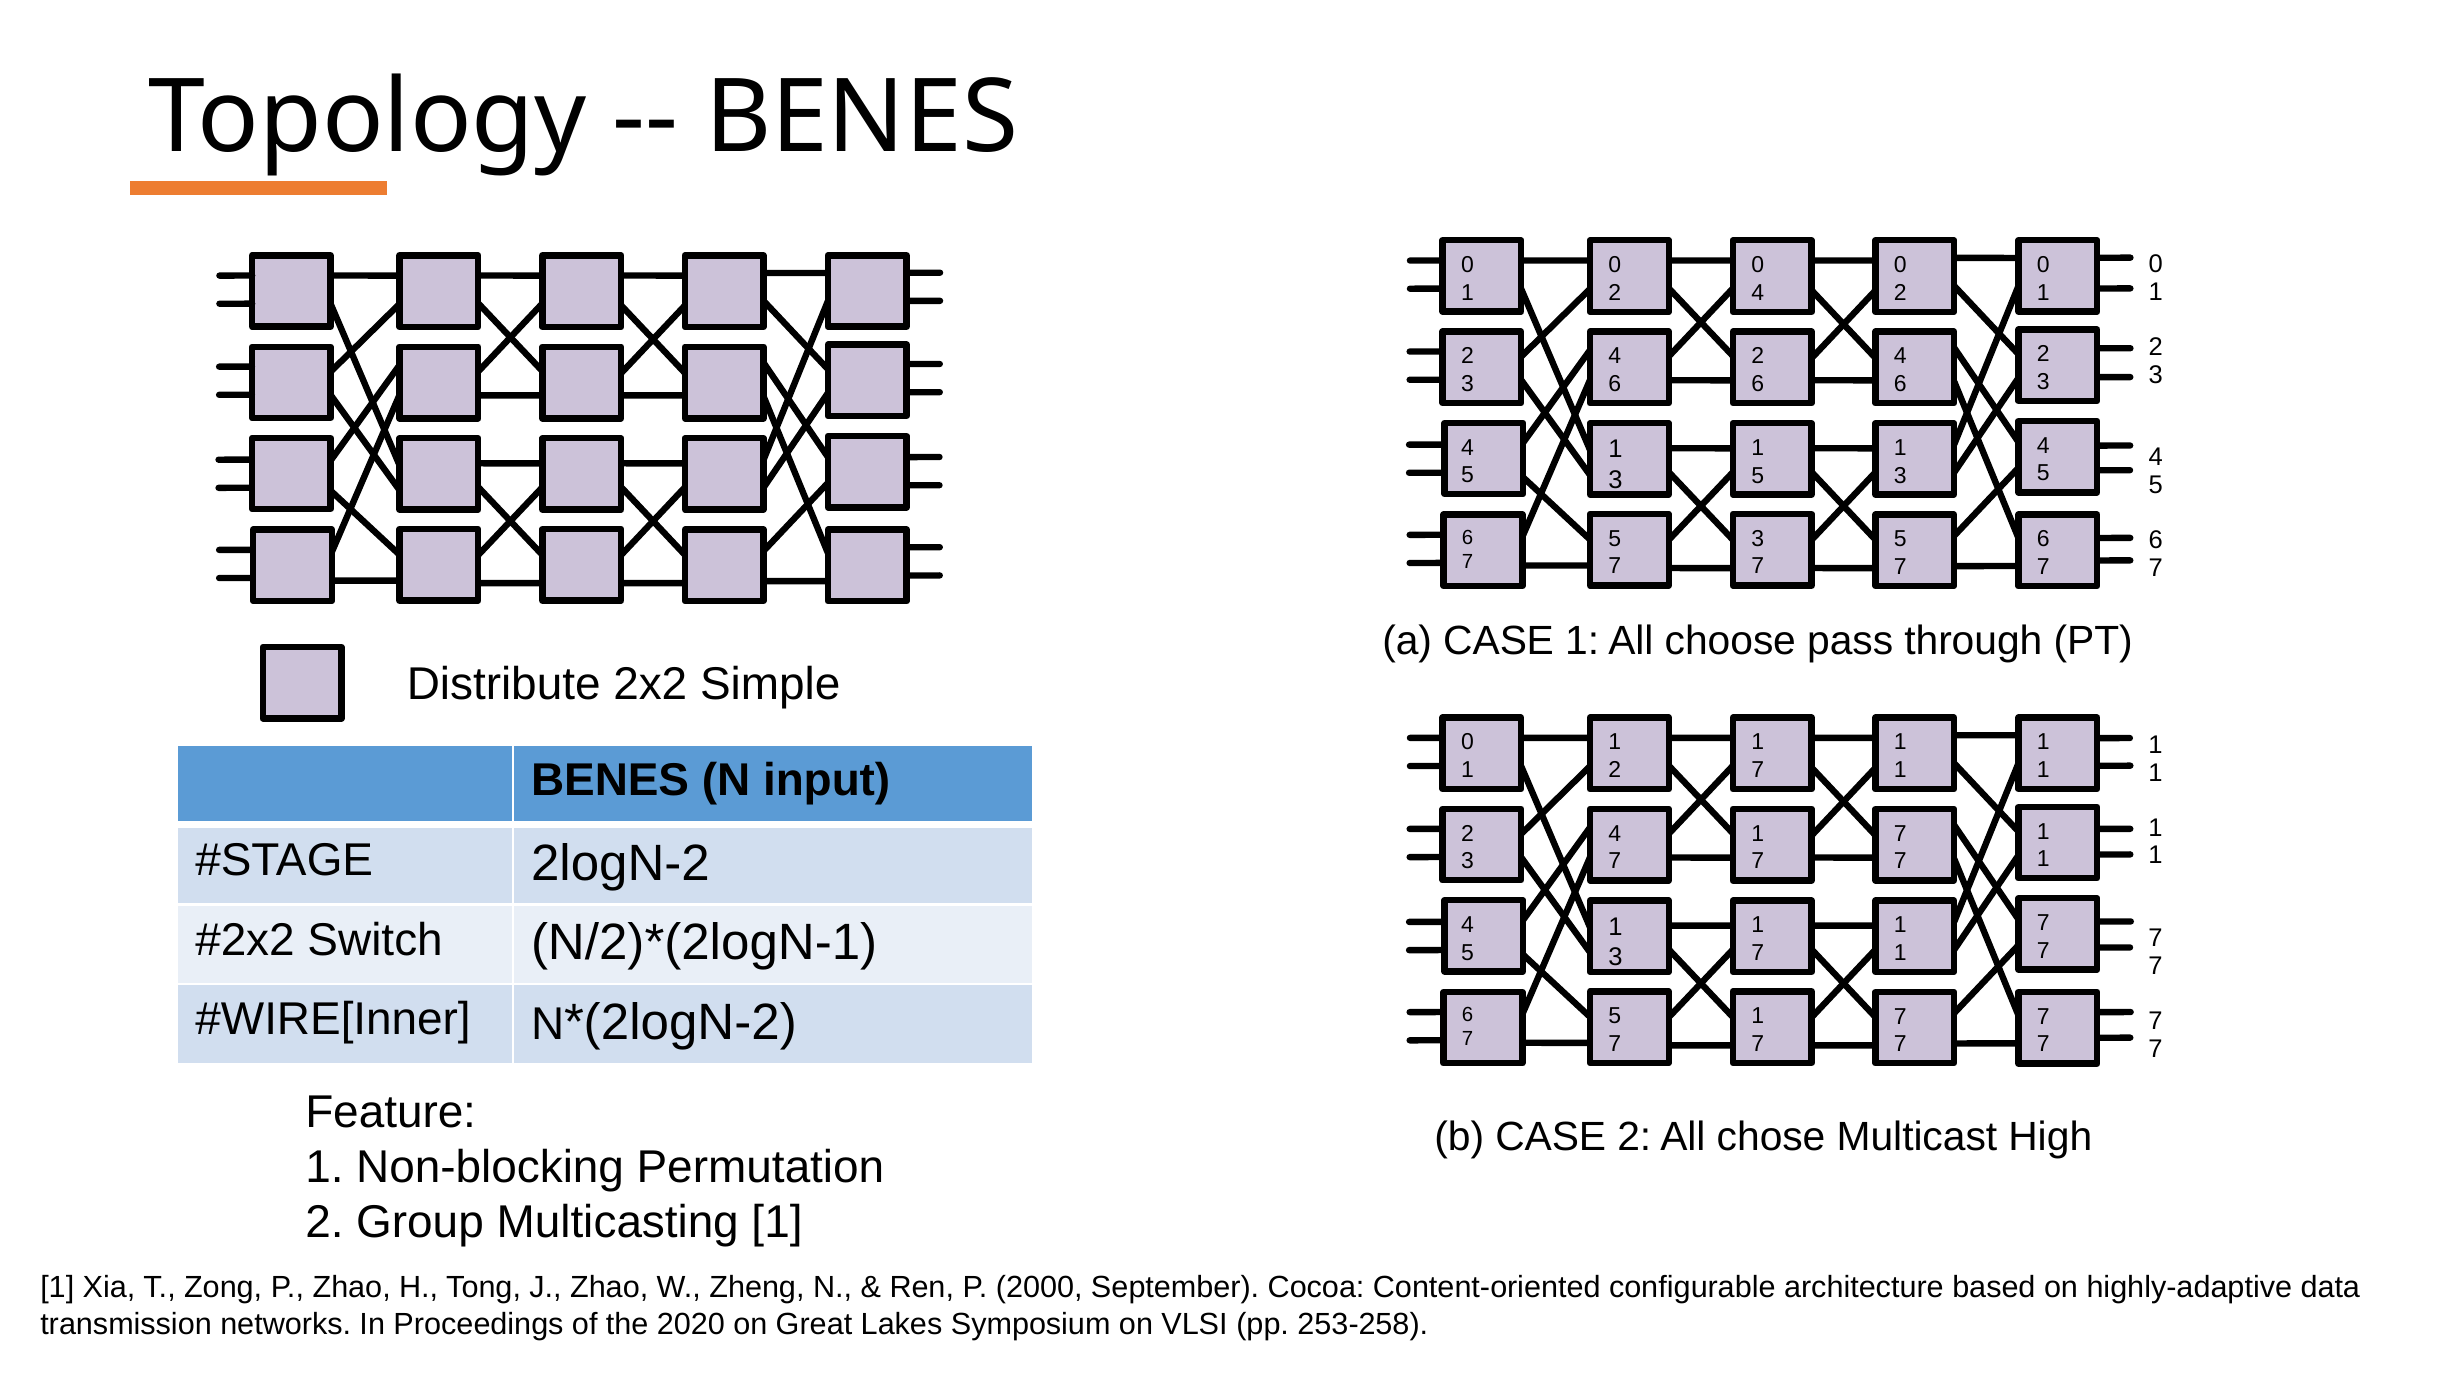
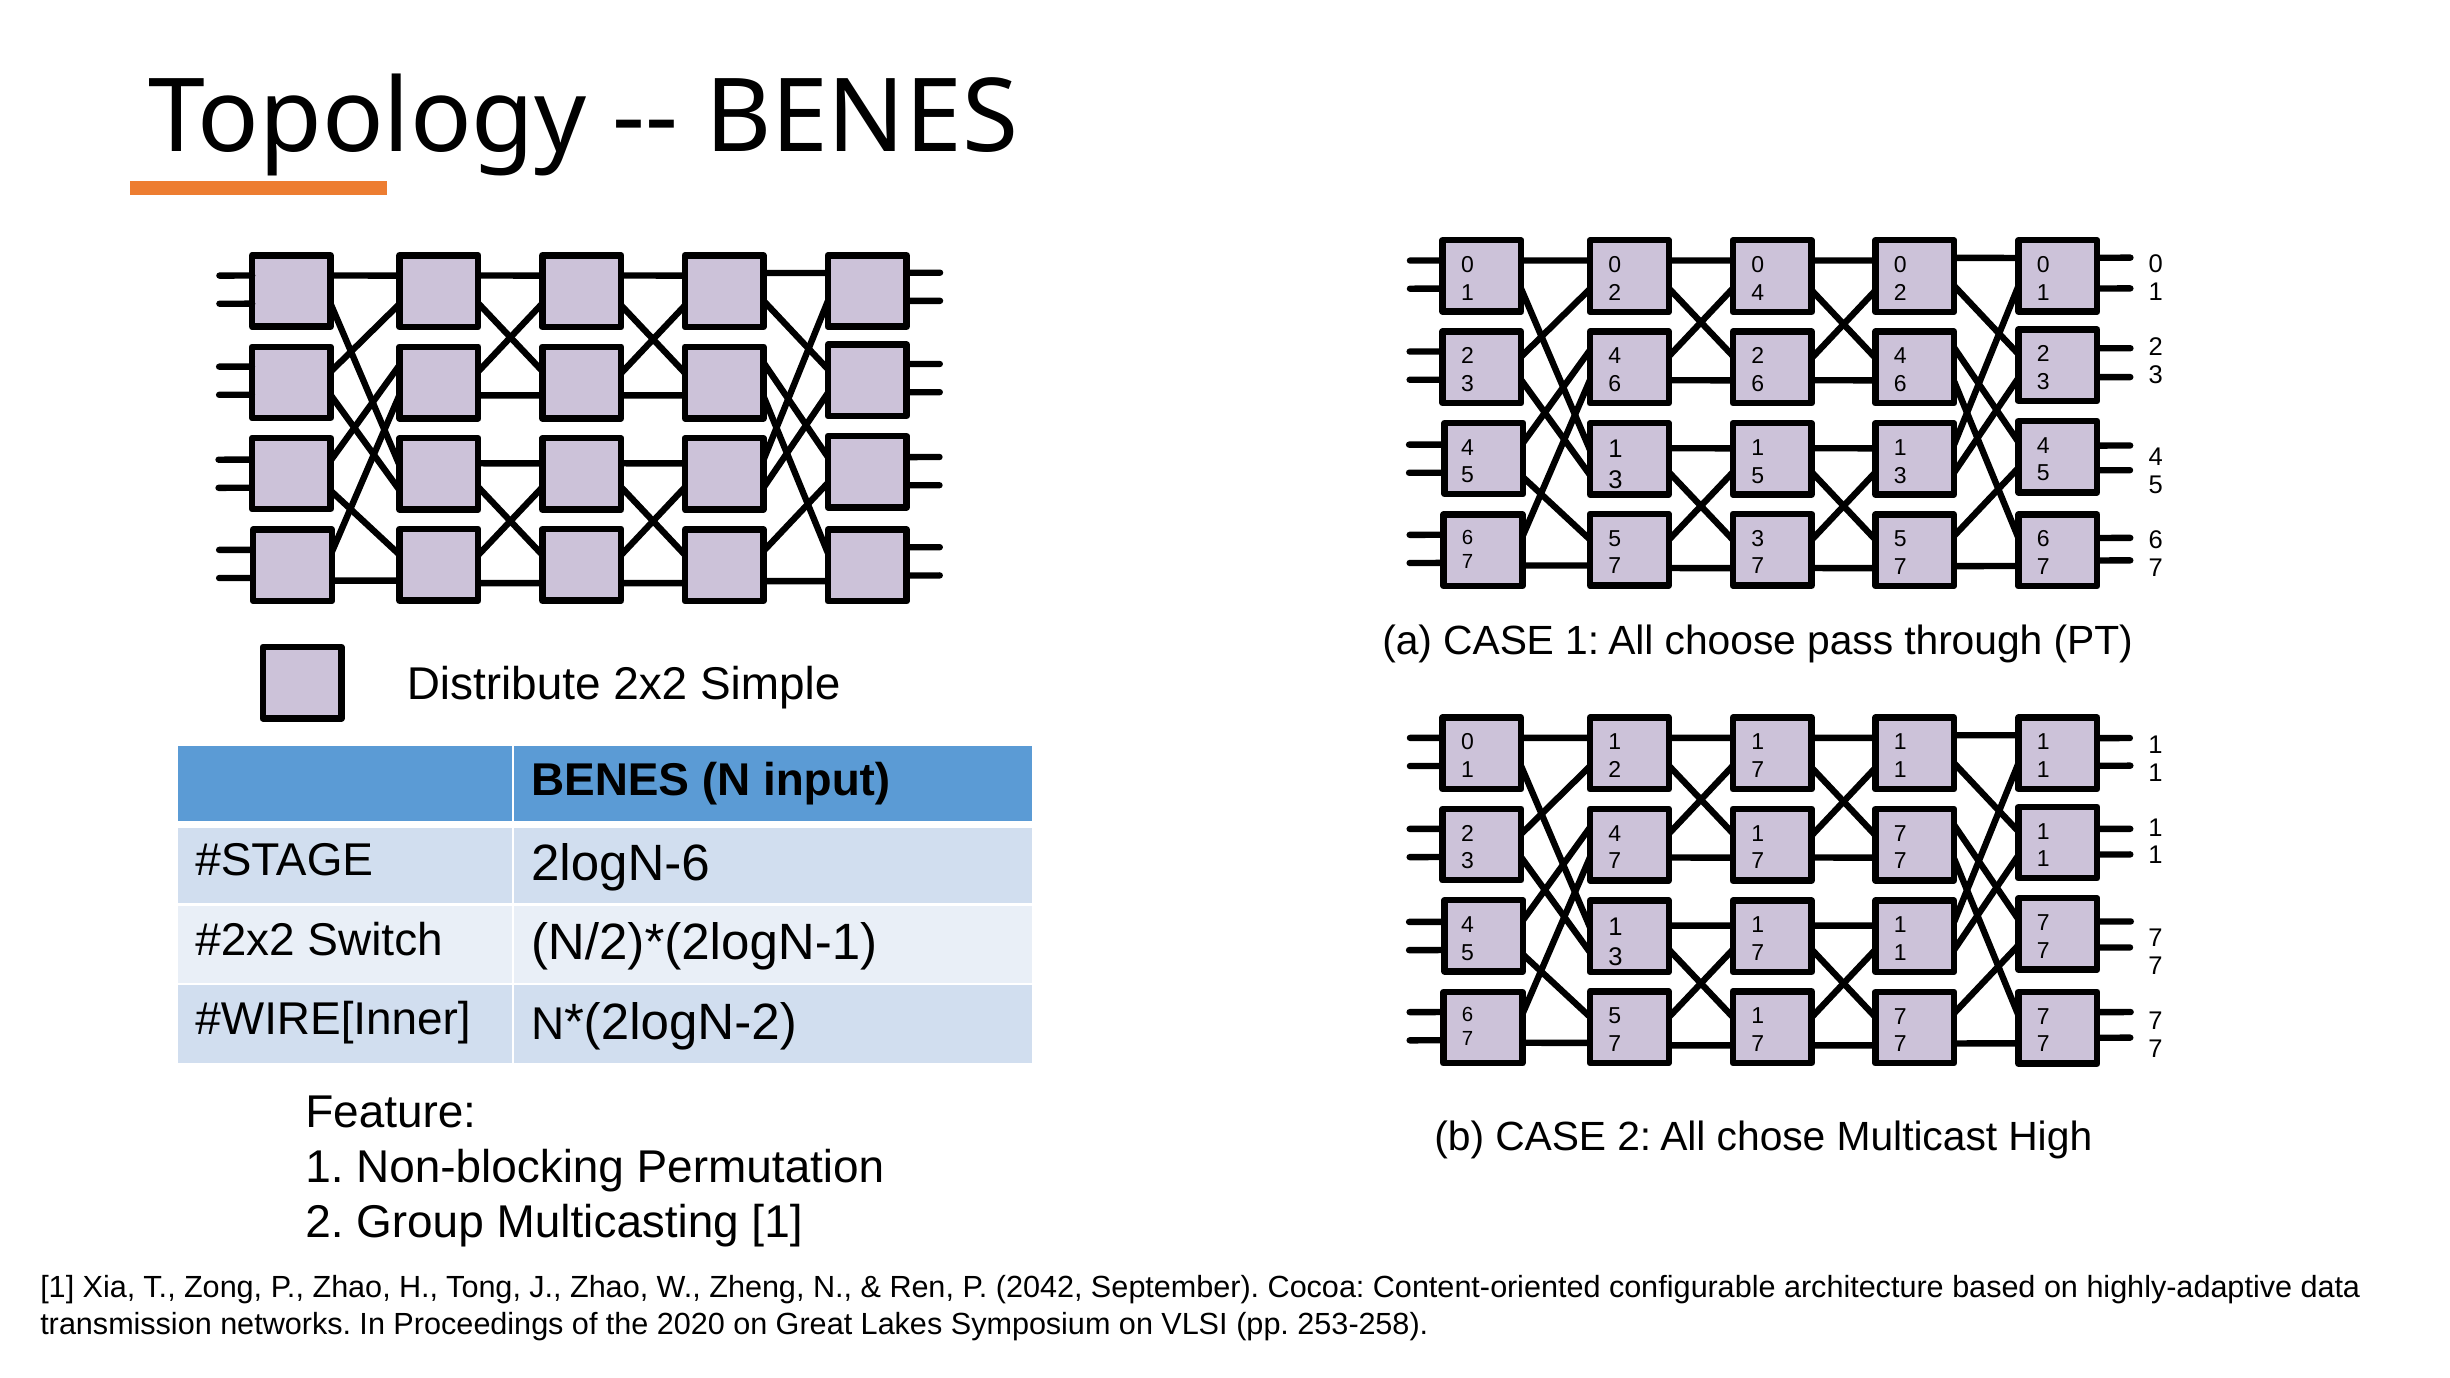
2logN-2: 2logN-2 -> 2logN-6
2000: 2000 -> 2042
